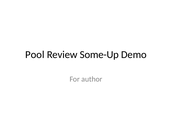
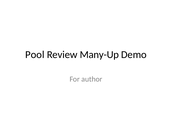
Some-Up: Some-Up -> Many-Up
